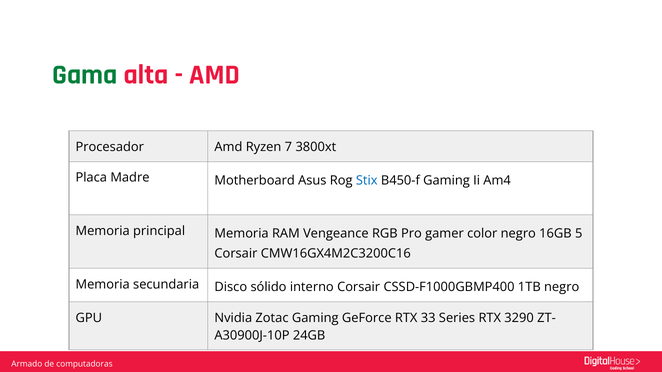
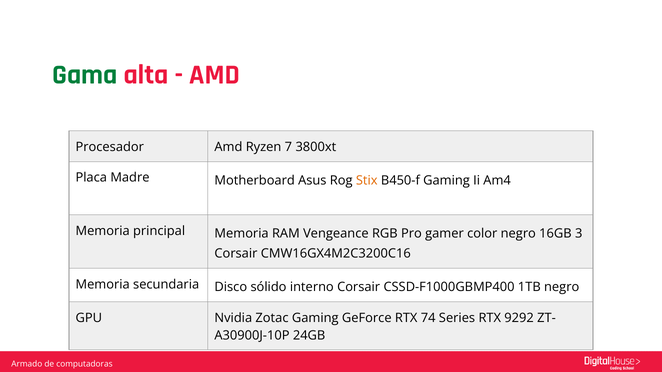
Stix colour: blue -> orange
5: 5 -> 3
33: 33 -> 74
3290: 3290 -> 9292
